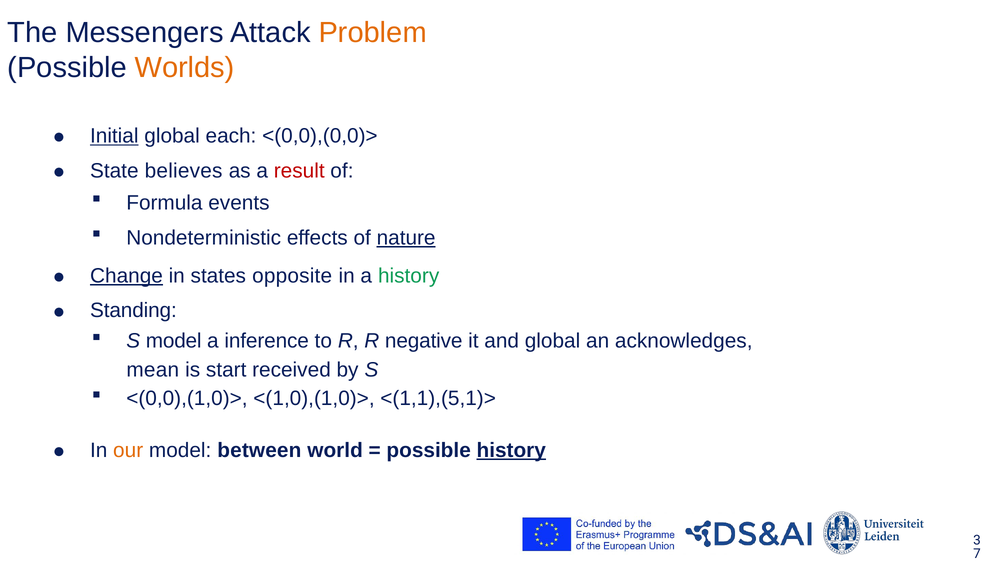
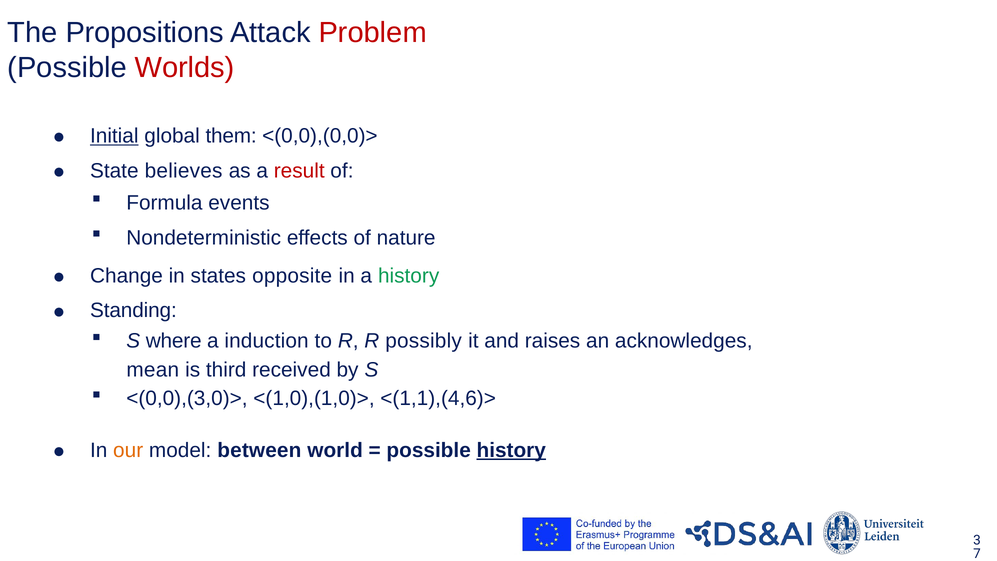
Messengers: Messengers -> Propositions
Problem colour: orange -> red
Worlds colour: orange -> red
each: each -> them
nature underline: present -> none
Change underline: present -> none
S model: model -> where
inference: inference -> induction
negative: negative -> possibly
and global: global -> raises
start: start -> third
<(0,0),(1,0)>: <(0,0),(1,0)> -> <(0,0),(3,0)>
<(1,1),(5,1)>: <(1,1),(5,1)> -> <(1,1),(4,6)>
